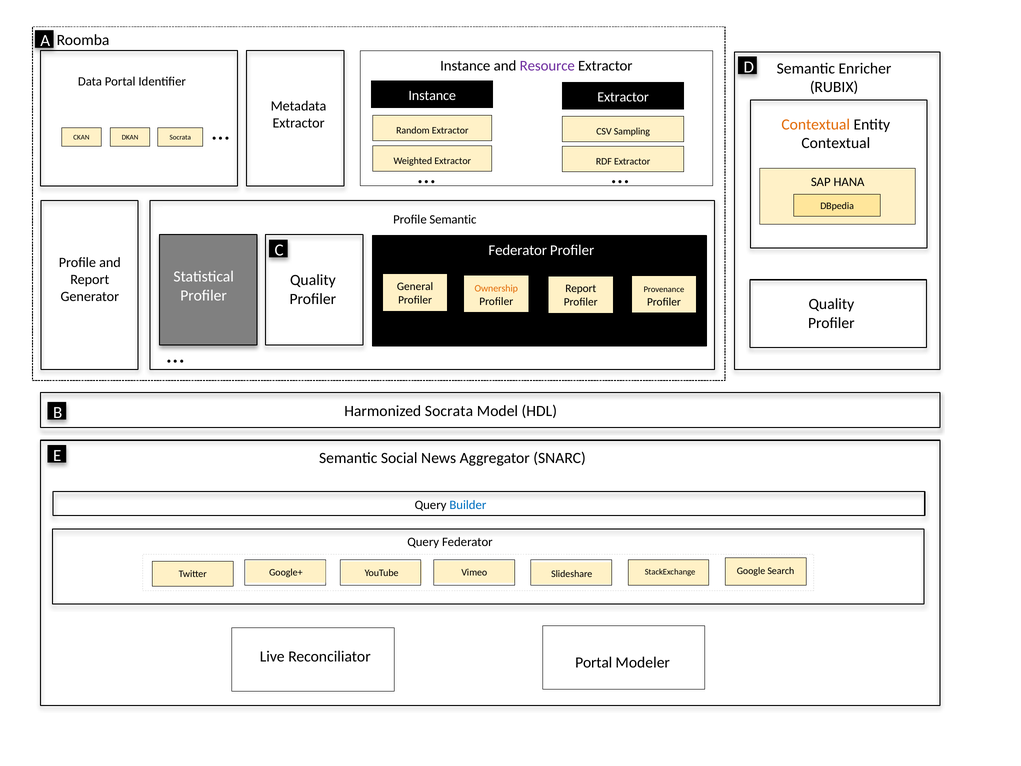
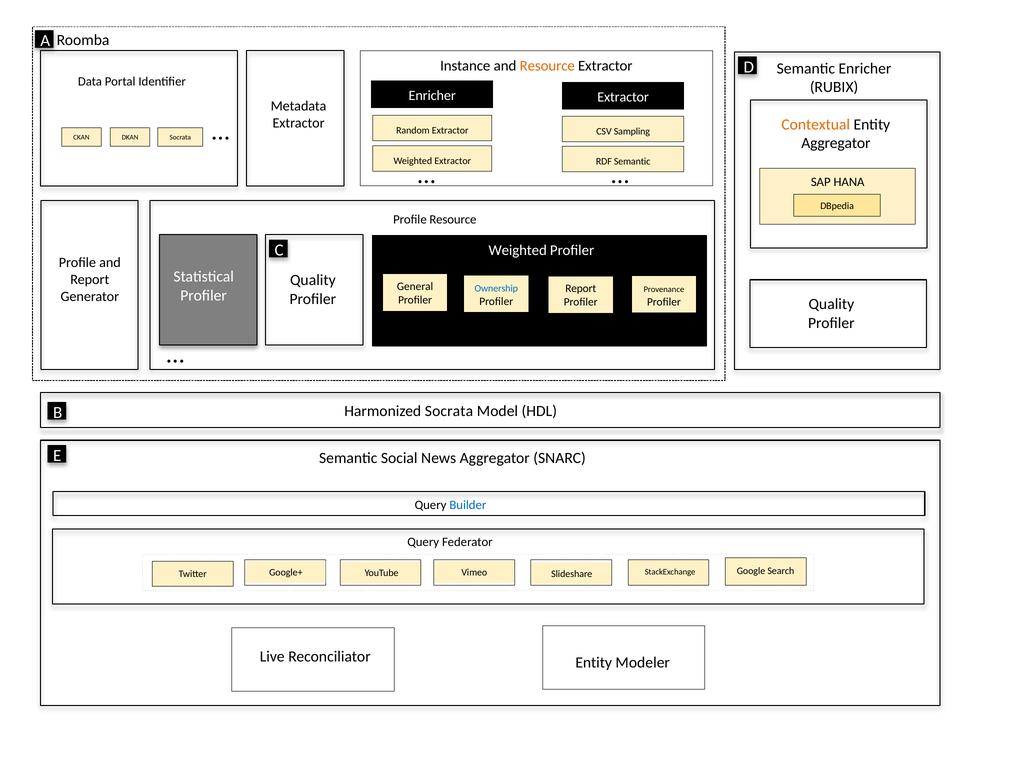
Resource at (547, 66) colour: purple -> orange
Instance at (432, 95): Instance -> Enricher
Contextual at (836, 143): Contextual -> Aggregator
RDF Extractor: Extractor -> Semantic
Profile Semantic: Semantic -> Resource
Federator at (518, 250): Federator -> Weighted
Ownership colour: orange -> blue
Portal at (594, 662): Portal -> Entity
